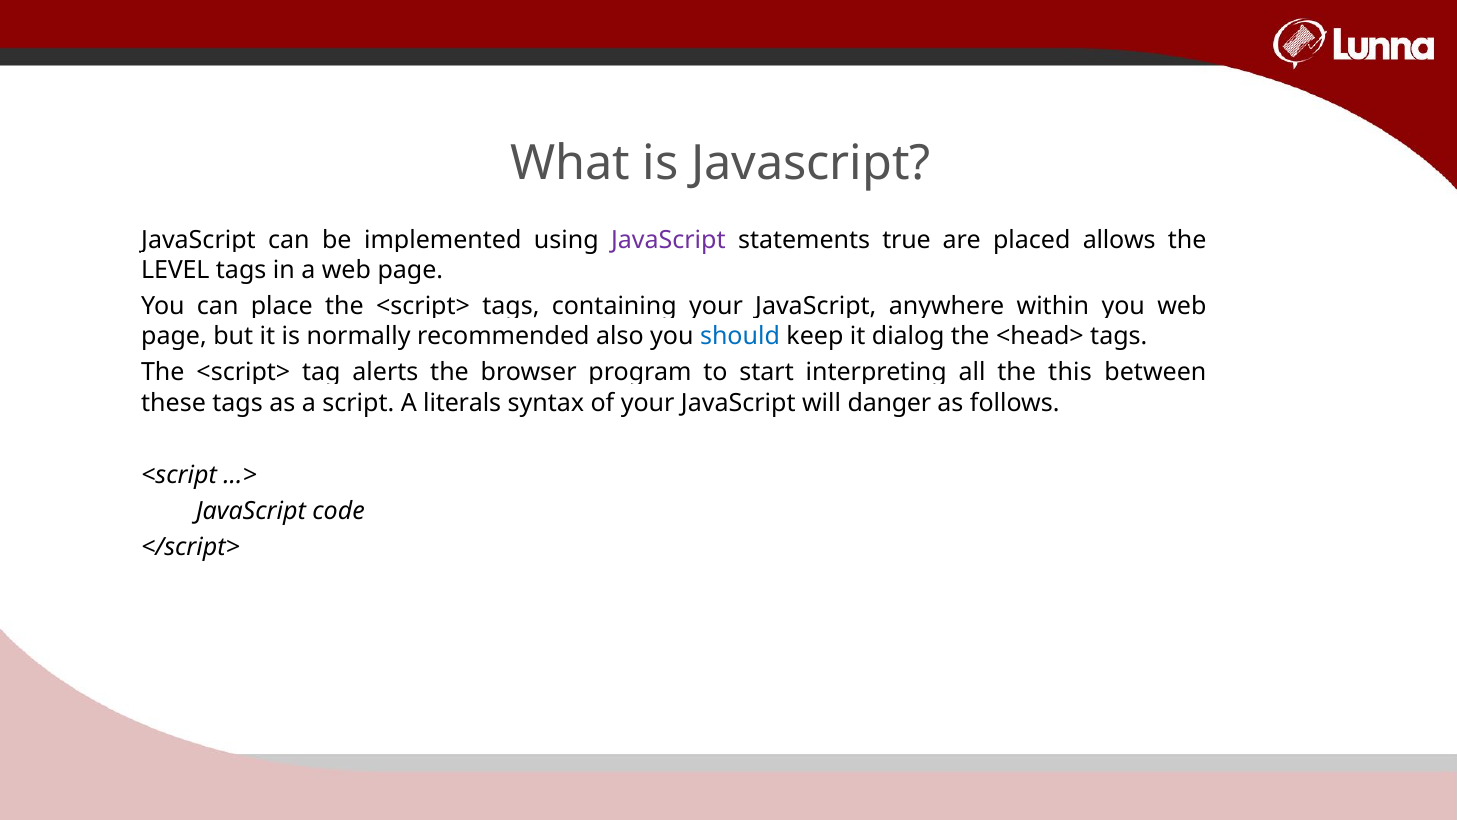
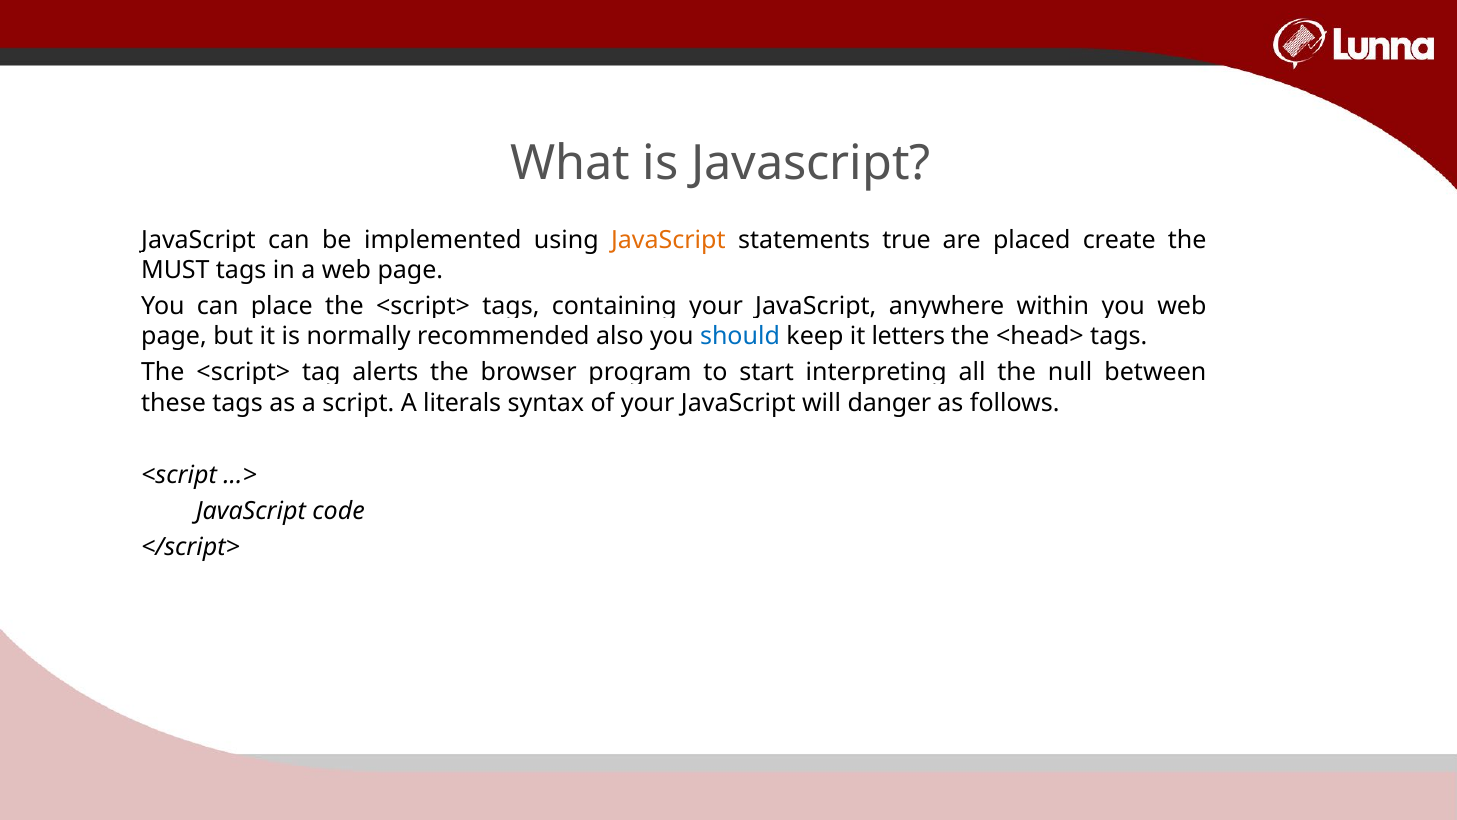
JavaScript at (668, 240) colour: purple -> orange
allows: allows -> create
LEVEL: LEVEL -> MUST
dialog: dialog -> letters
this: this -> null
